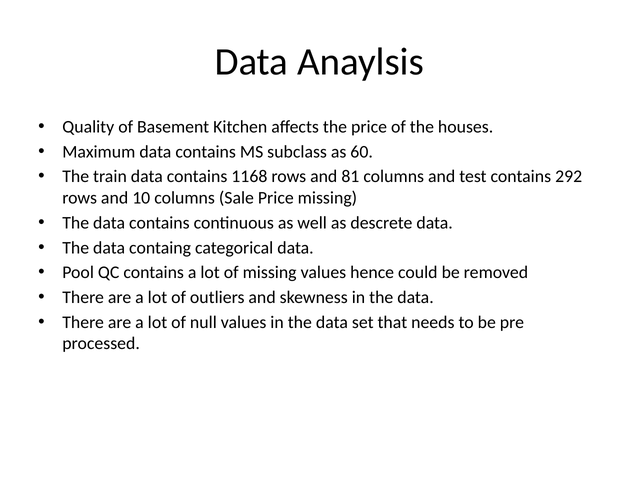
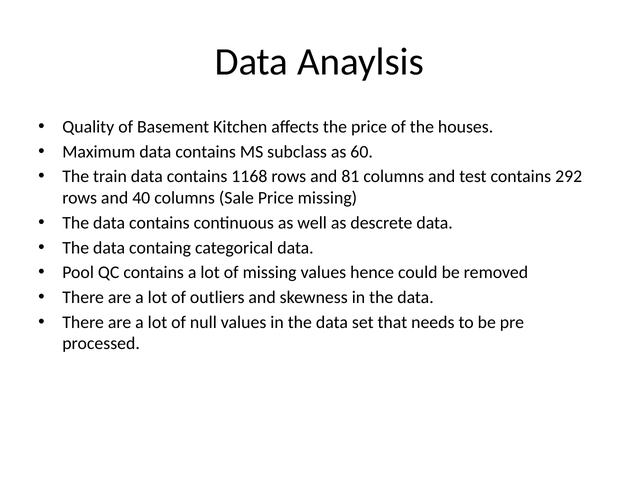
10: 10 -> 40
